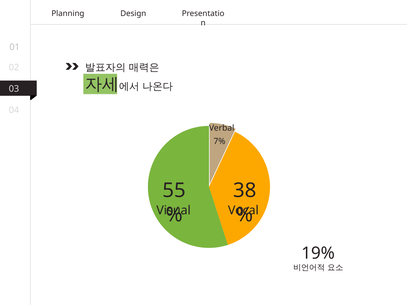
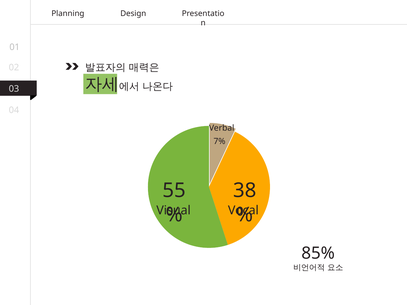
19%: 19% -> 85%
